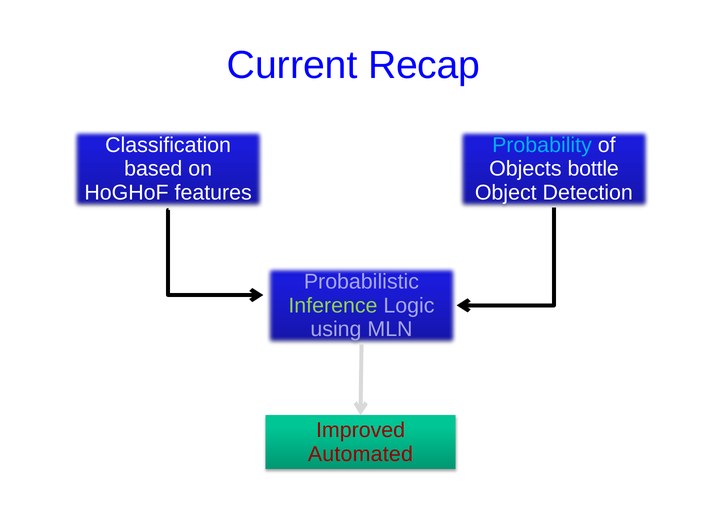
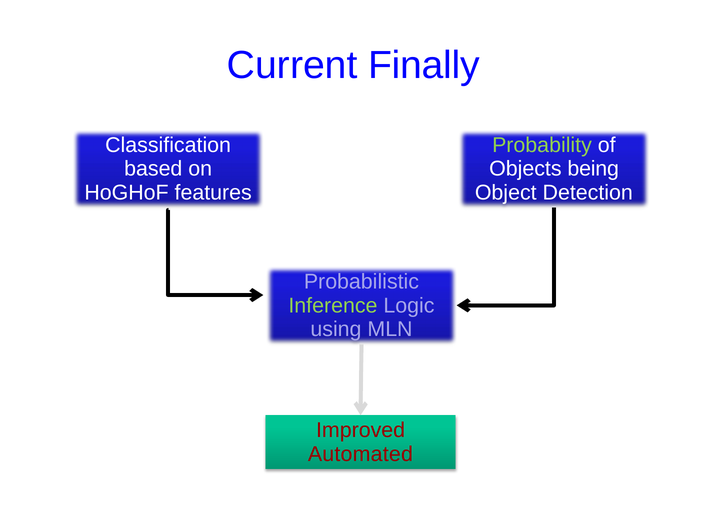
Recap: Recap -> Finally
Probability colour: light blue -> light green
bottle: bottle -> being
